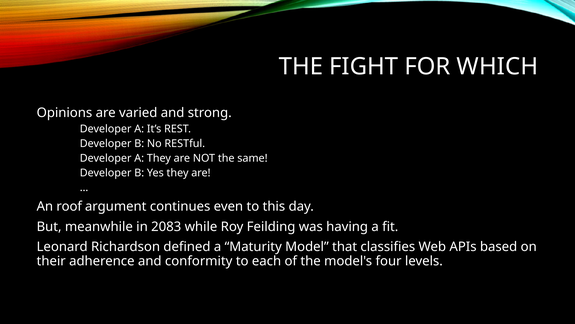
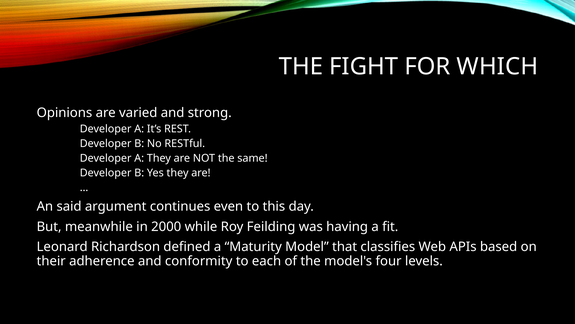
roof: roof -> said
2083: 2083 -> 2000
